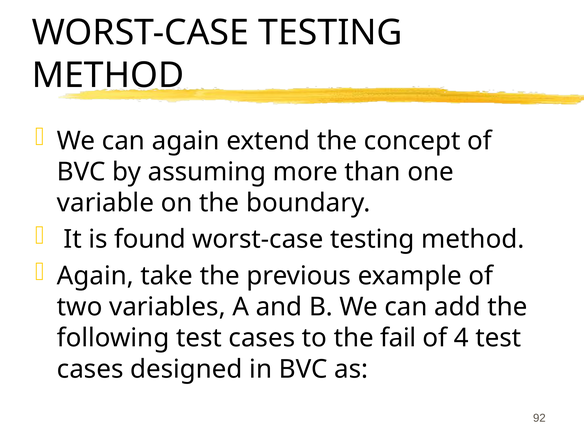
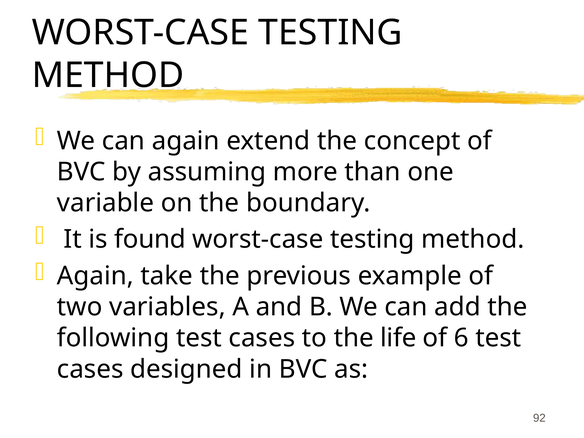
fail: fail -> life
4: 4 -> 6
